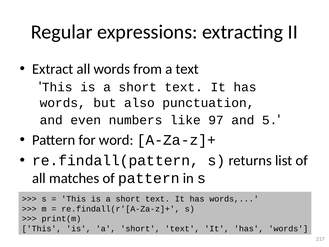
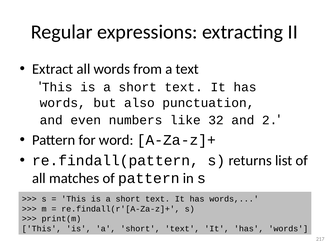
97: 97 -> 32
5: 5 -> 2
